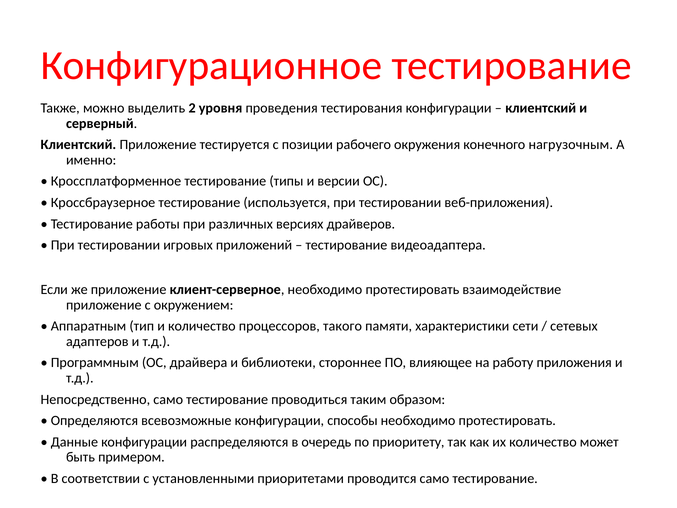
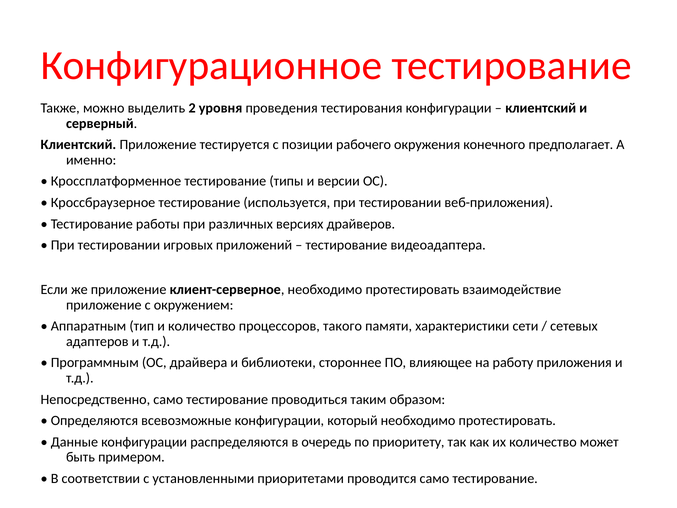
нагрузочным: нагрузочным -> предполагает
способы: способы -> который
